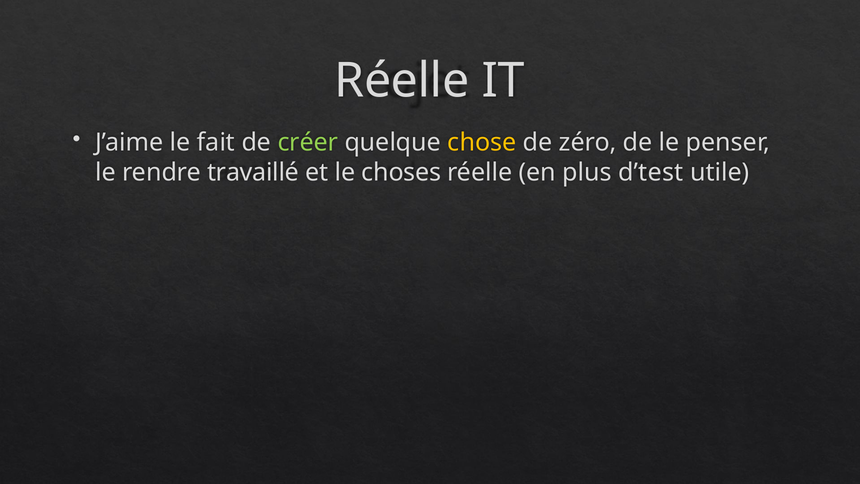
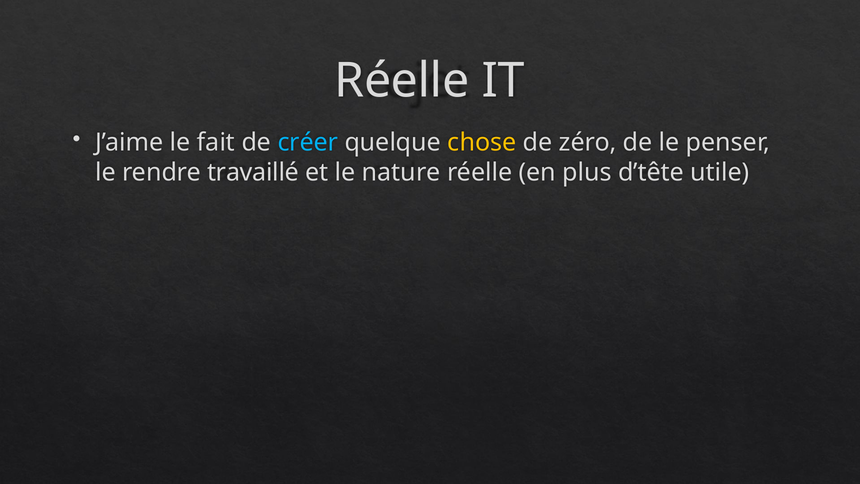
créer colour: light green -> light blue
choses: choses -> nature
d’test: d’test -> d’tête
